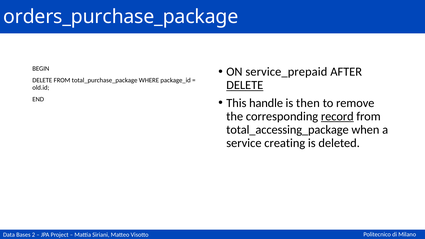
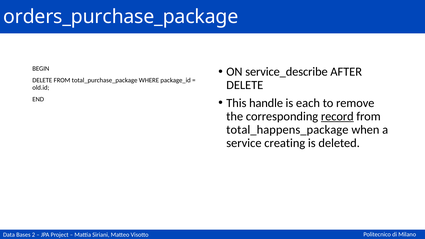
service_prepaid: service_prepaid -> service_describe
DELETE at (245, 85) underline: present -> none
then: then -> each
total_accessing_package: total_accessing_package -> total_happens_package
